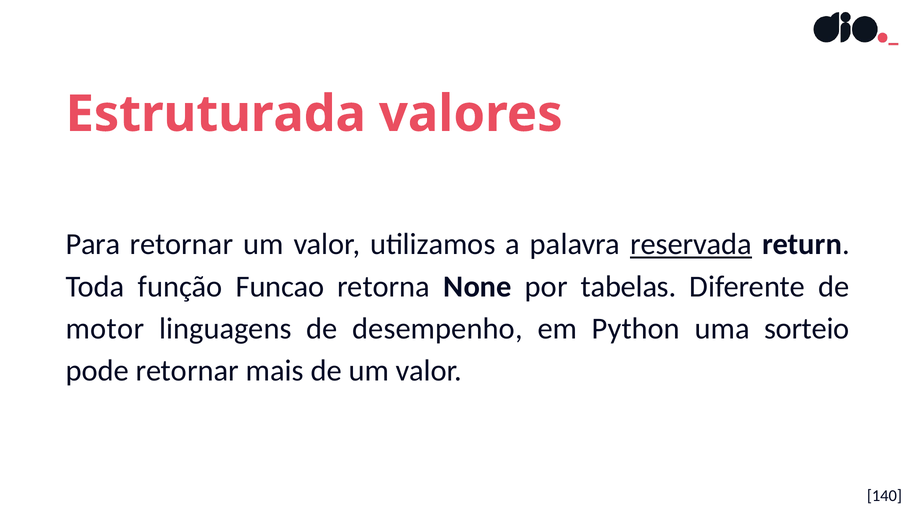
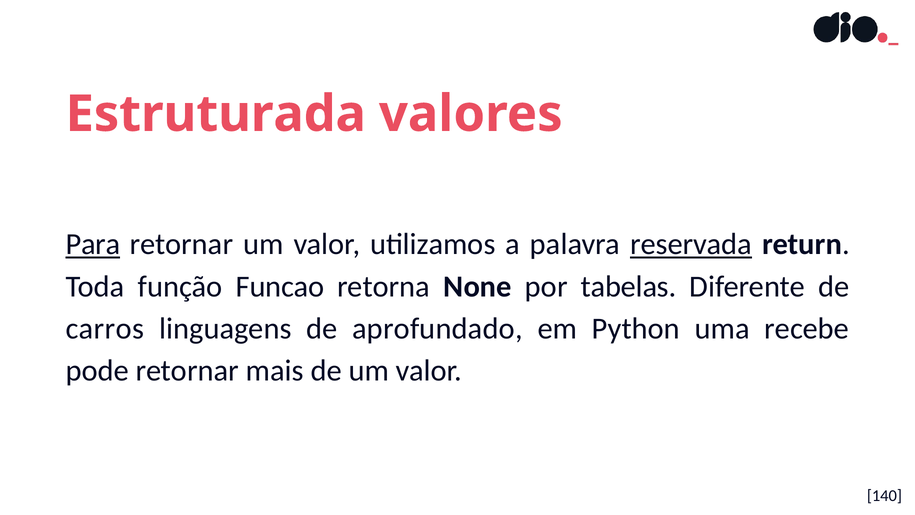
Para underline: none -> present
motor: motor -> carros
desempenho: desempenho -> aprofundado
sorteio: sorteio -> recebe
